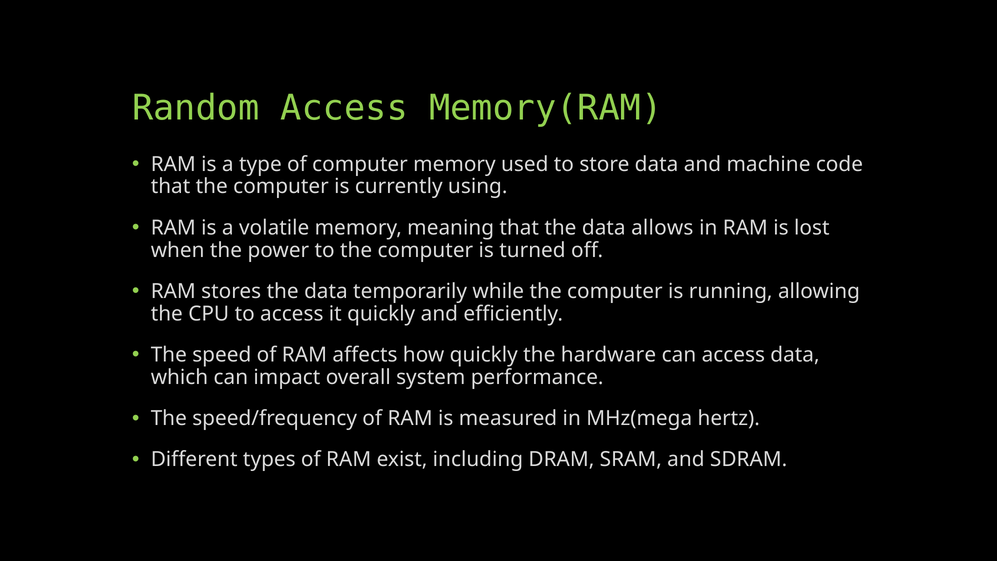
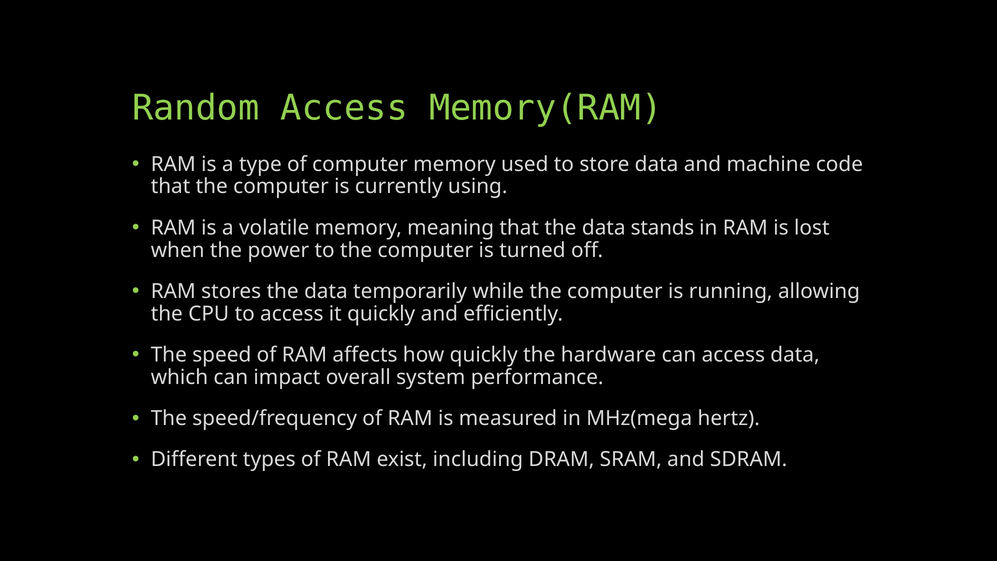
allows: allows -> stands
